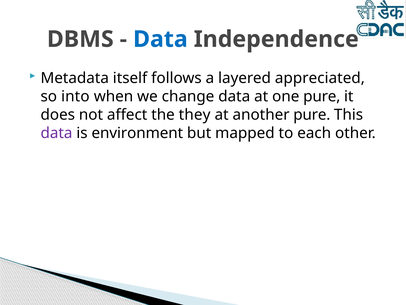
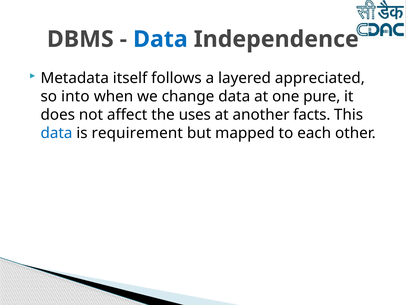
they: they -> uses
another pure: pure -> facts
data at (56, 133) colour: purple -> blue
environment: environment -> requirement
